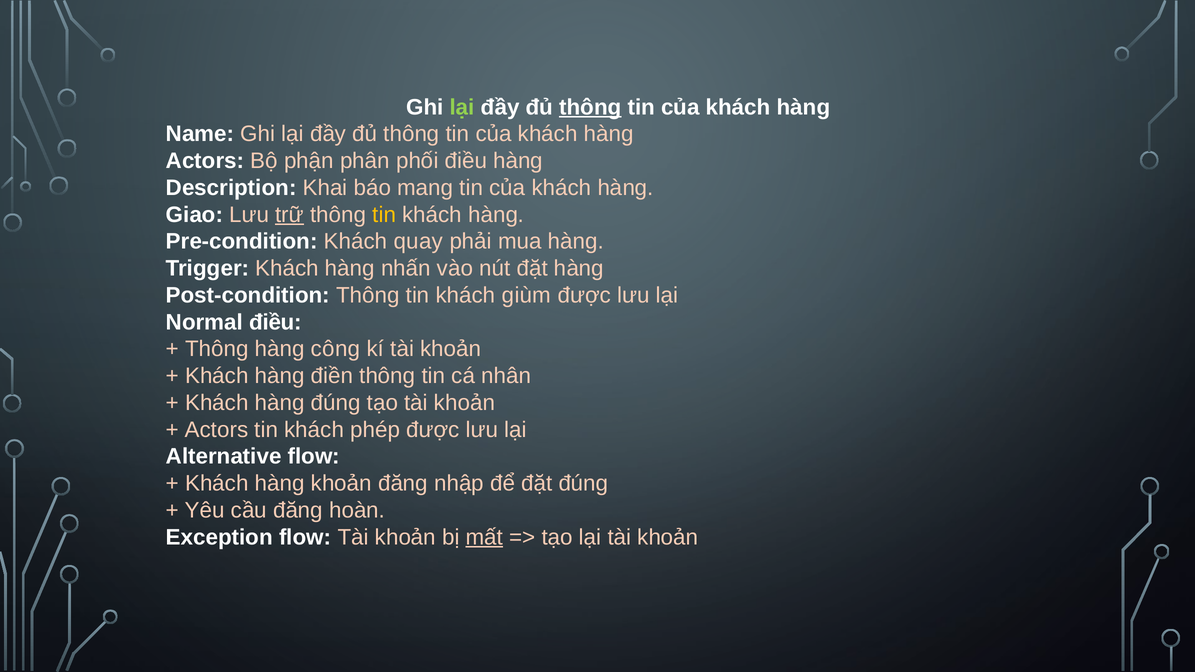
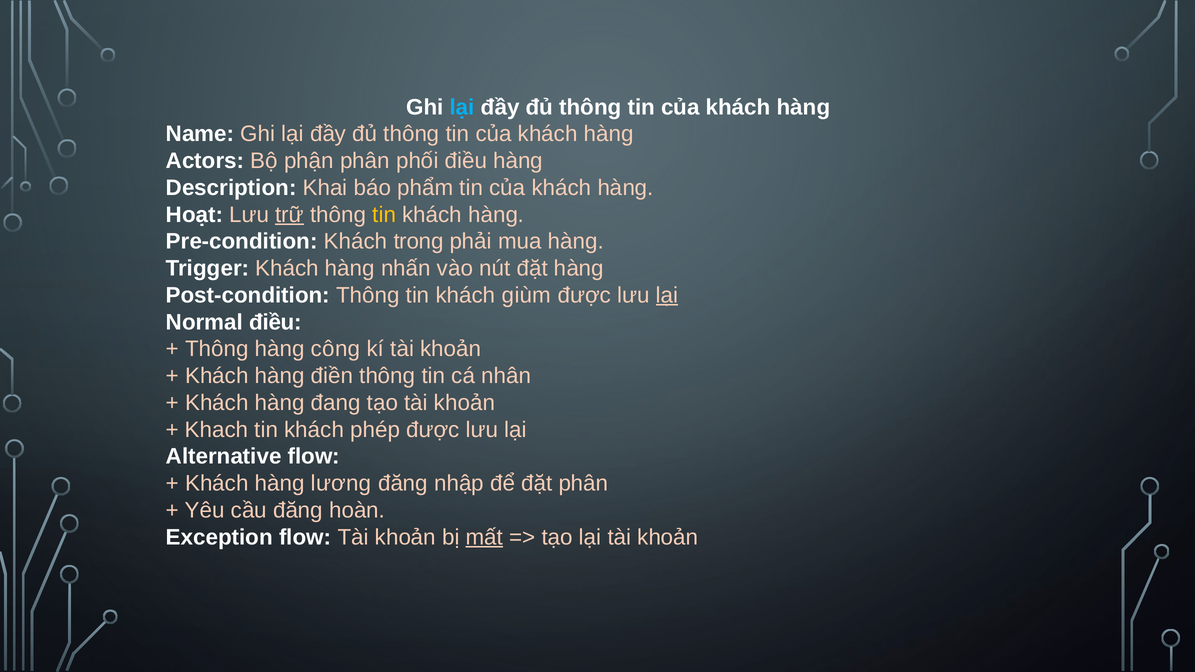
lại at (462, 107) colour: light green -> light blue
thông at (590, 107) underline: present -> none
mang: mang -> phẩm
Giao: Giao -> Hoạt
quay: quay -> trong
lại at (667, 295) underline: none -> present
hàng đúng: đúng -> đang
Actors at (216, 430): Actors -> Khach
hàng khoản: khoản -> lương
đặt đúng: đúng -> phân
